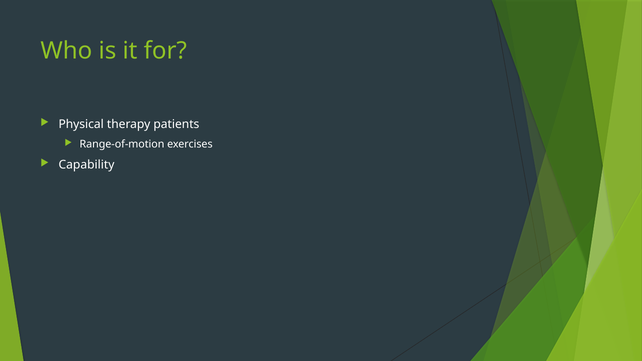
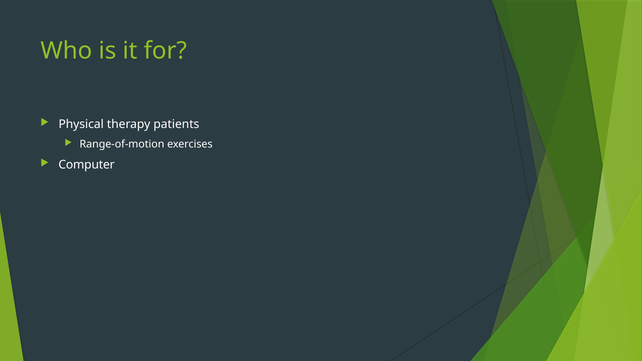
Capability: Capability -> Computer
